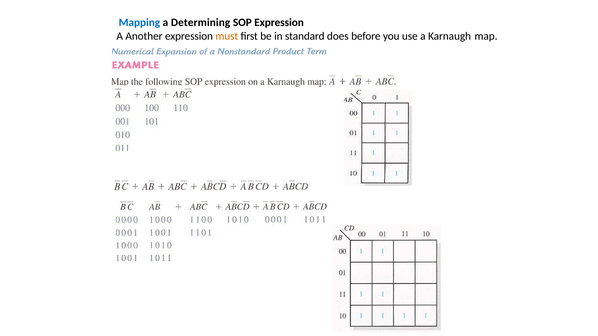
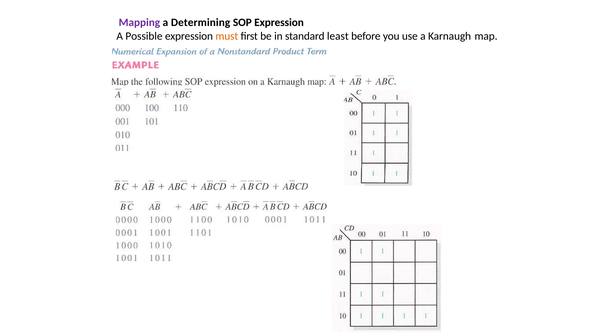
Mapping colour: blue -> purple
Another: Another -> Possible
does: does -> least
